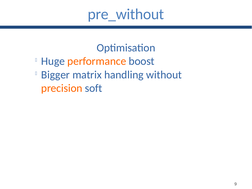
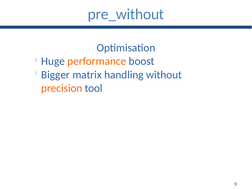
soft: soft -> tool
